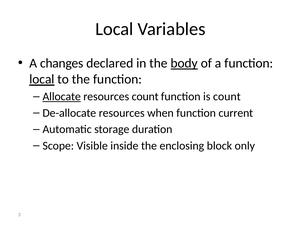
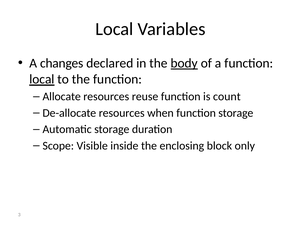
Allocate underline: present -> none
resources count: count -> reuse
function current: current -> storage
